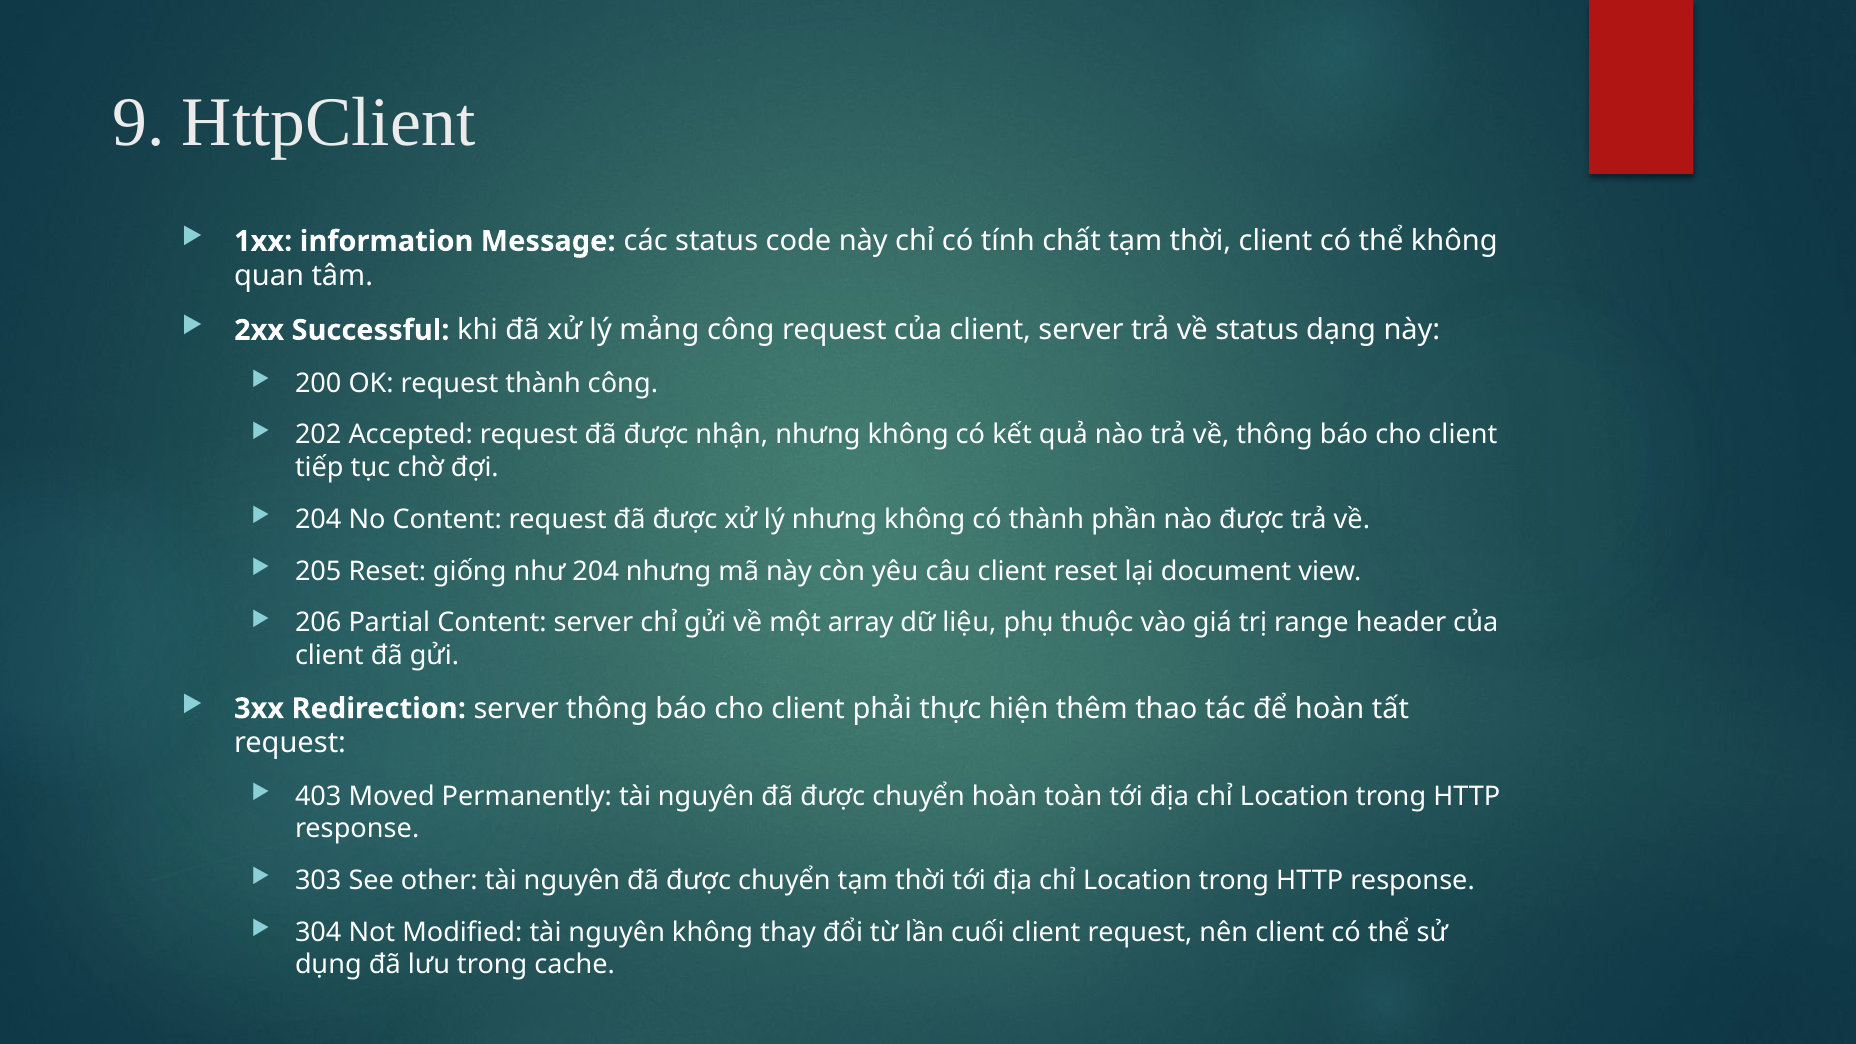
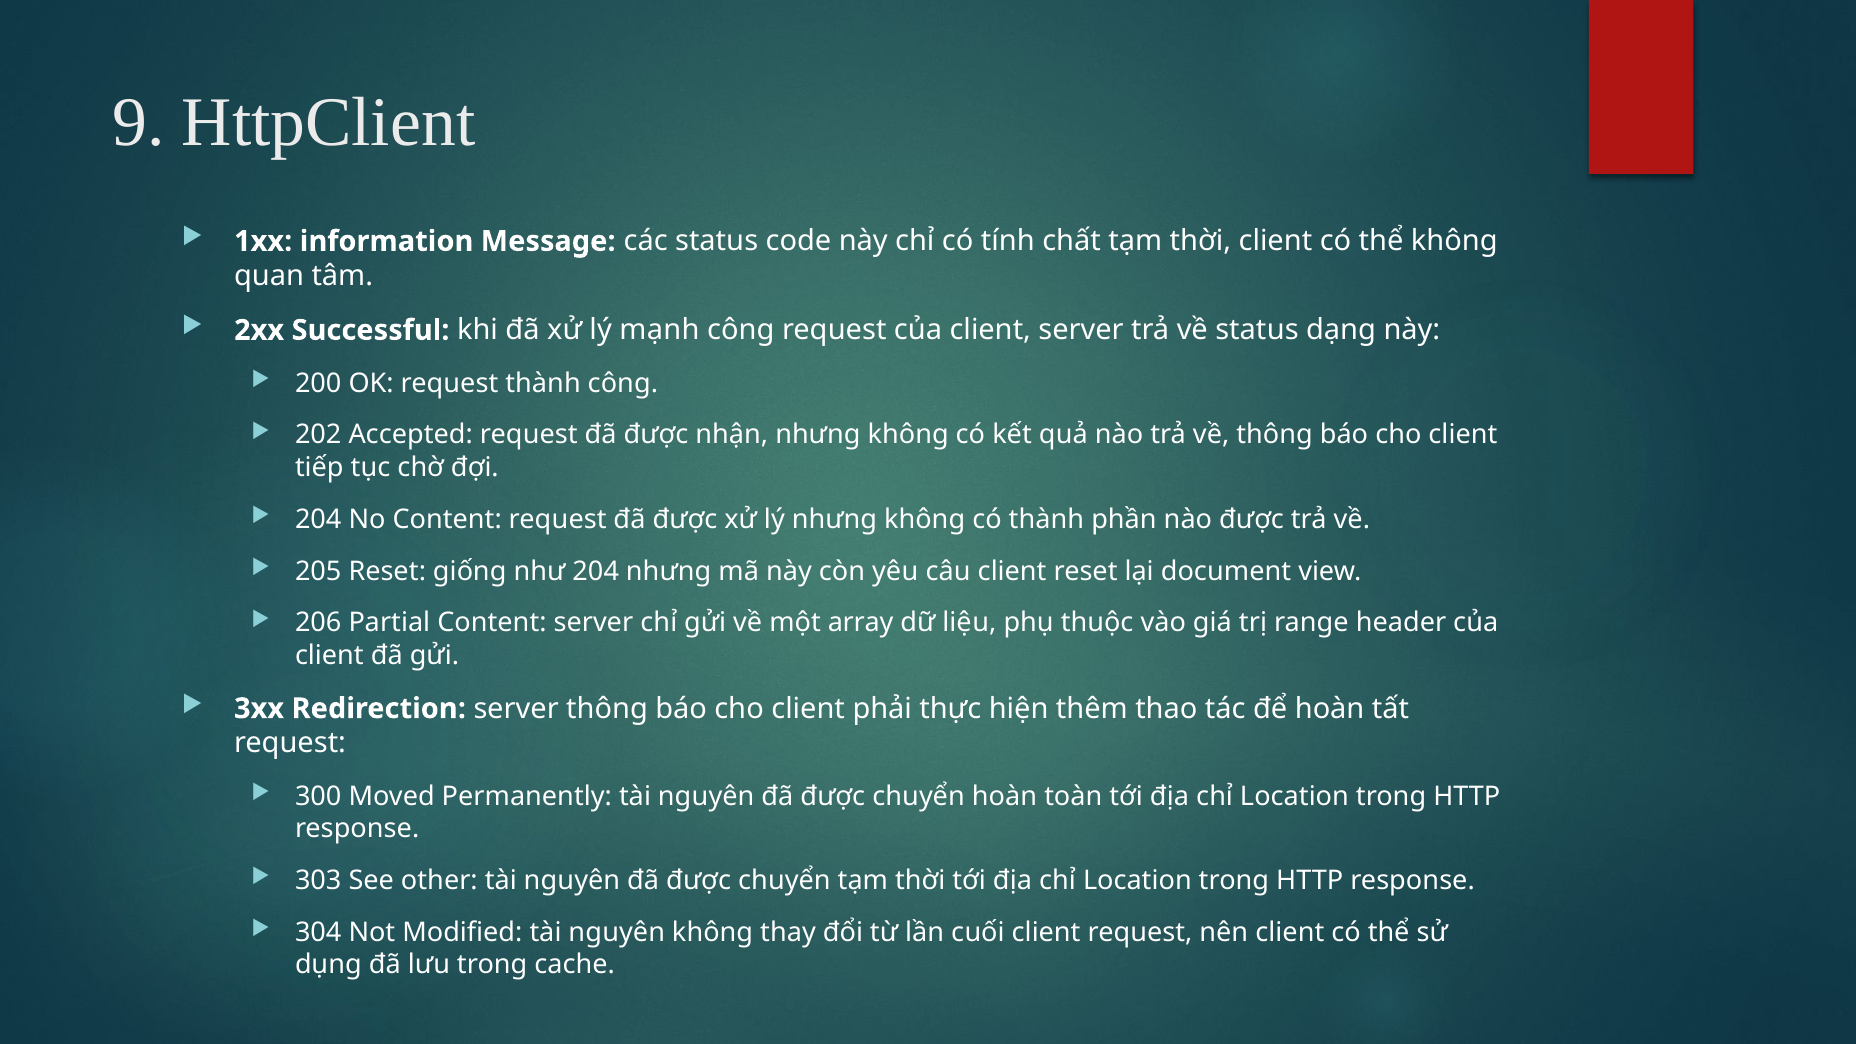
mảng: mảng -> mạnh
403: 403 -> 300
